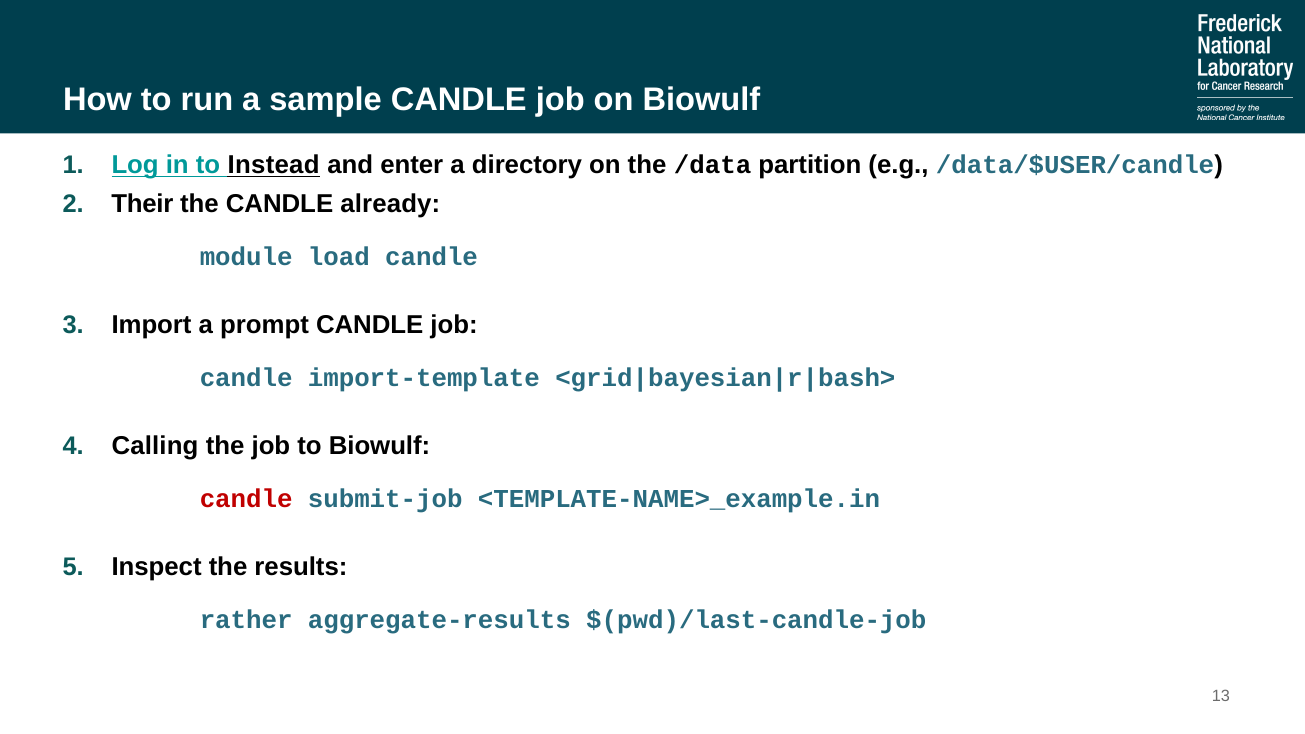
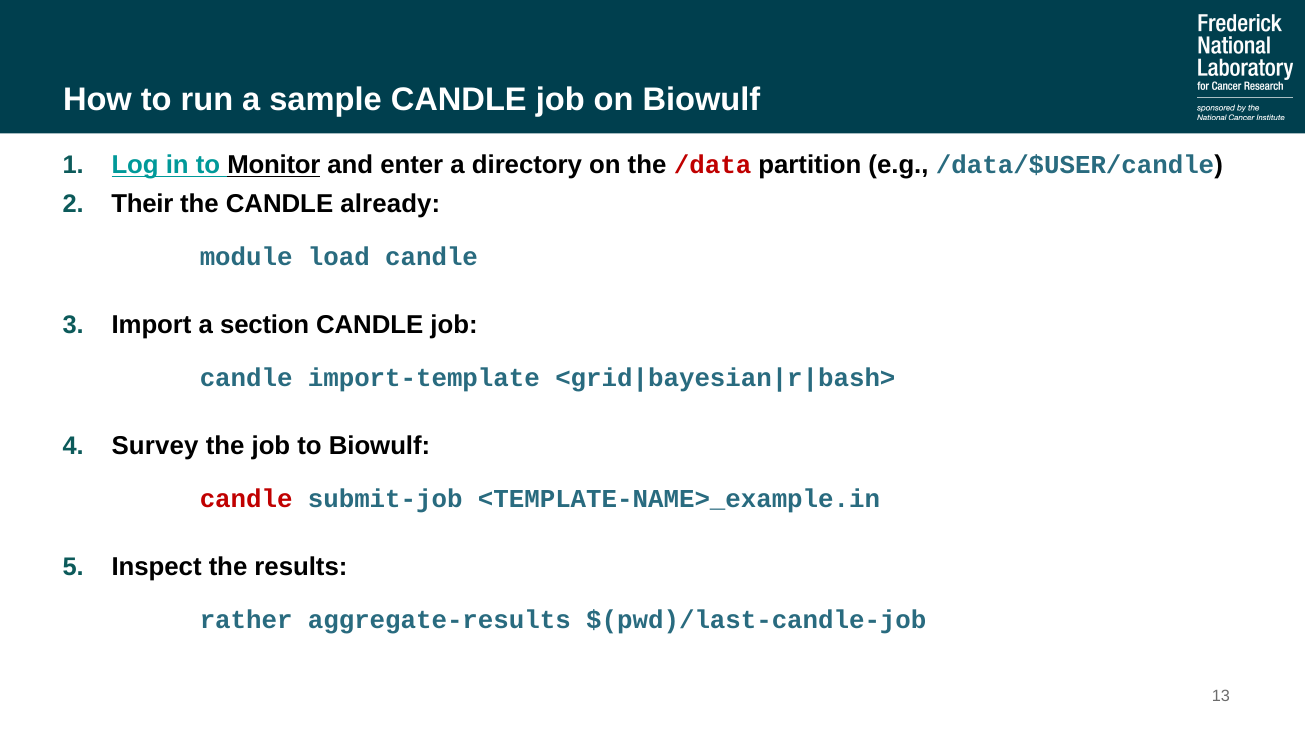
Instead: Instead -> Monitor
/data colour: black -> red
prompt: prompt -> section
Calling: Calling -> Survey
